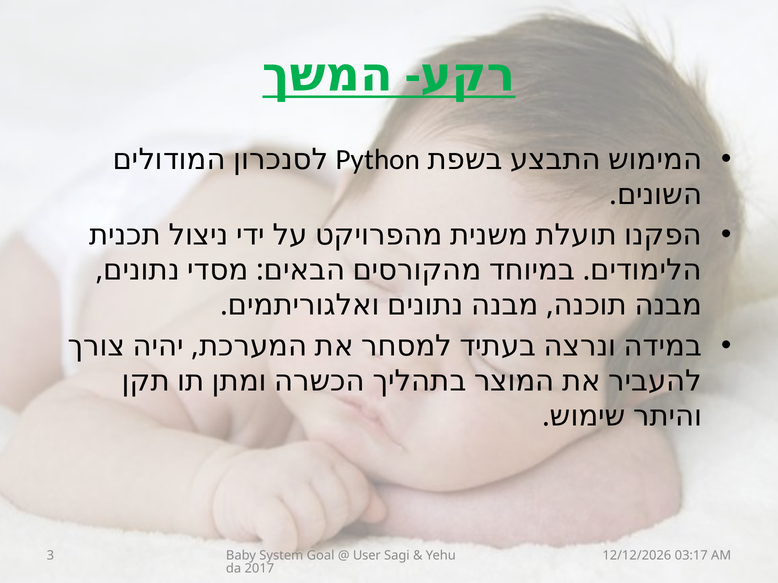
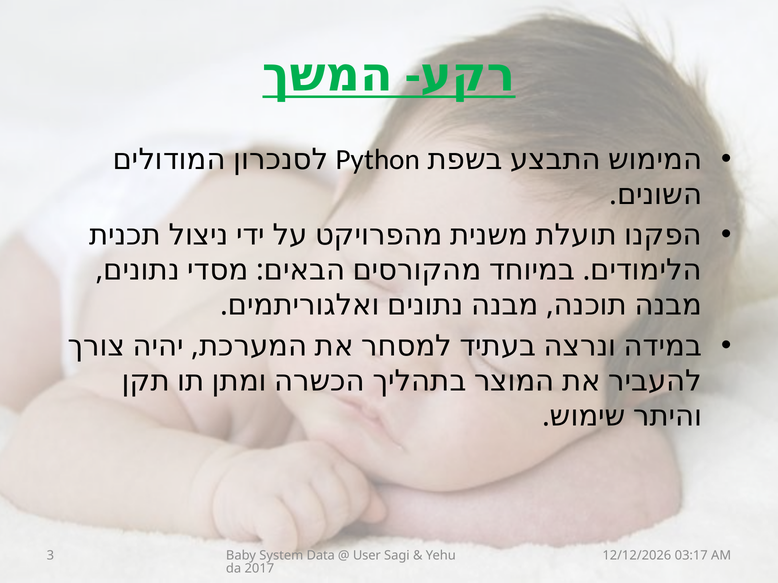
Goal: Goal -> Data
